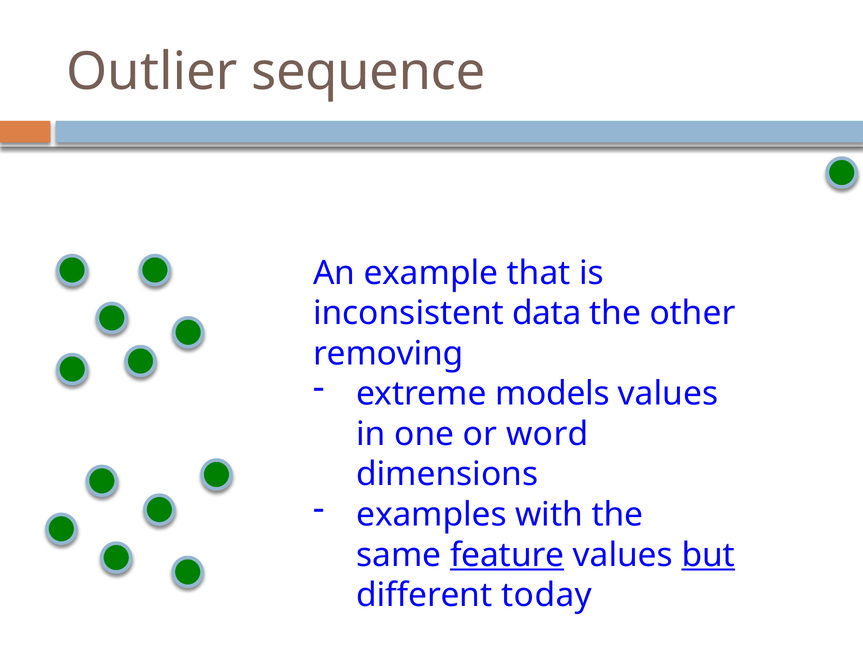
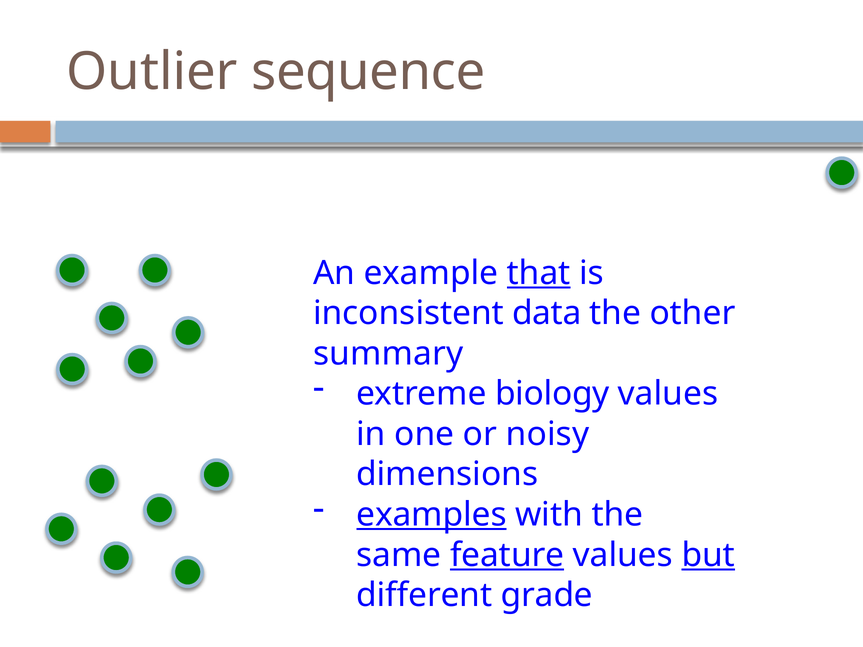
that underline: none -> present
removing: removing -> summary
models: models -> biology
word: word -> noisy
examples underline: none -> present
today: today -> grade
